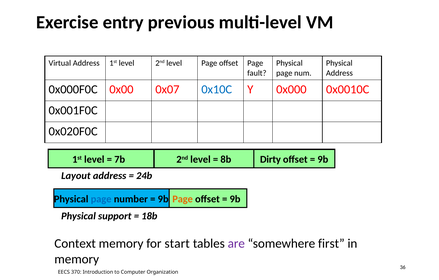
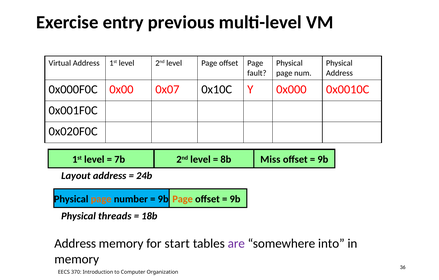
0x10C colour: blue -> black
Dirty: Dirty -> Miss
page at (101, 199) colour: blue -> orange
support: support -> threads
Context at (75, 244): Context -> Address
first: first -> into
